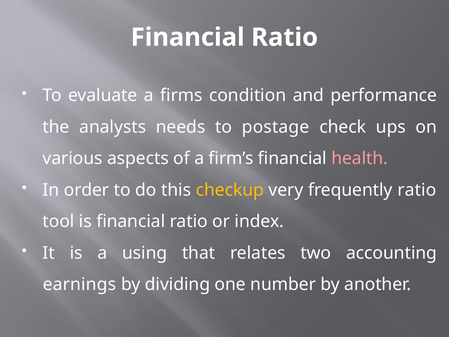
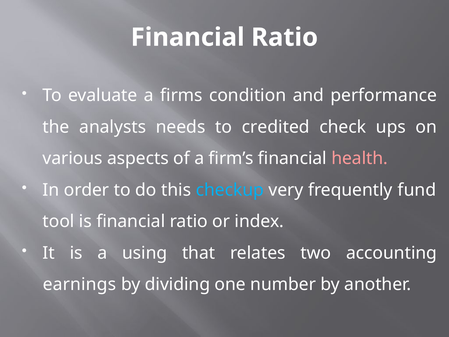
postage: postage -> credited
checkup colour: yellow -> light blue
frequently ratio: ratio -> fund
